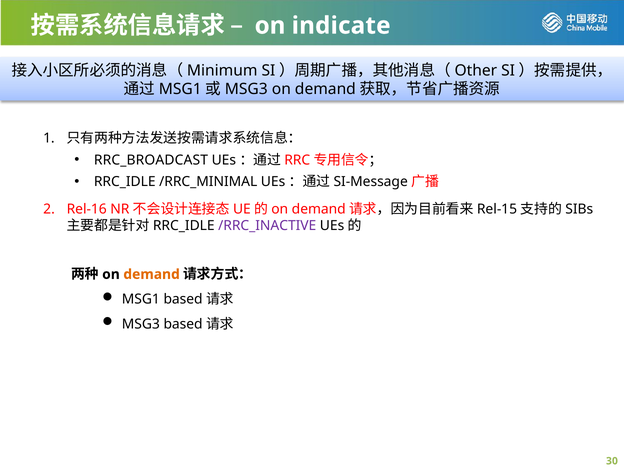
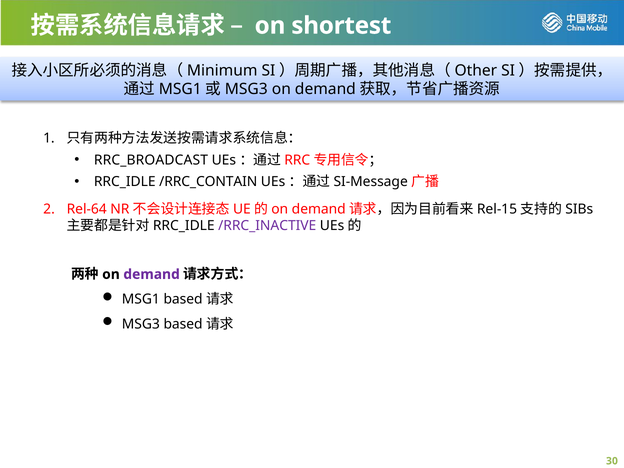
indicate: indicate -> shortest
/RRC_MINIMAL: /RRC_MINIMAL -> /RRC_CONTAIN
Rel-16: Rel-16 -> Rel-64
demand colour: orange -> purple
